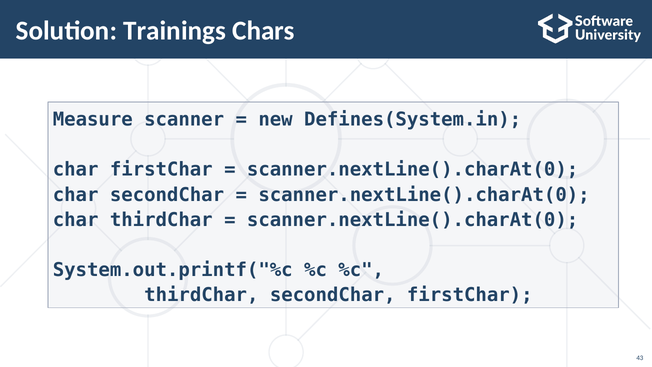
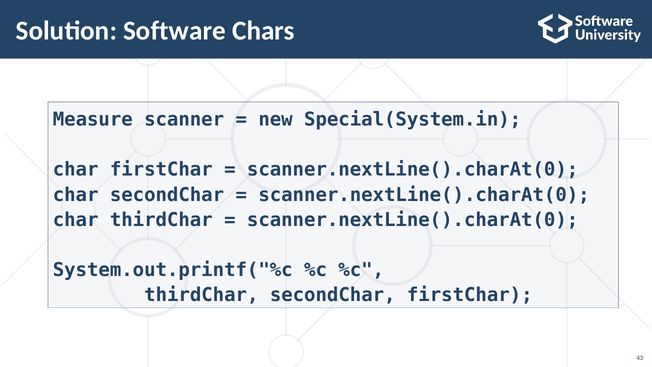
Trainings: Trainings -> Software
Defines(System.in: Defines(System.in -> Special(System.in
